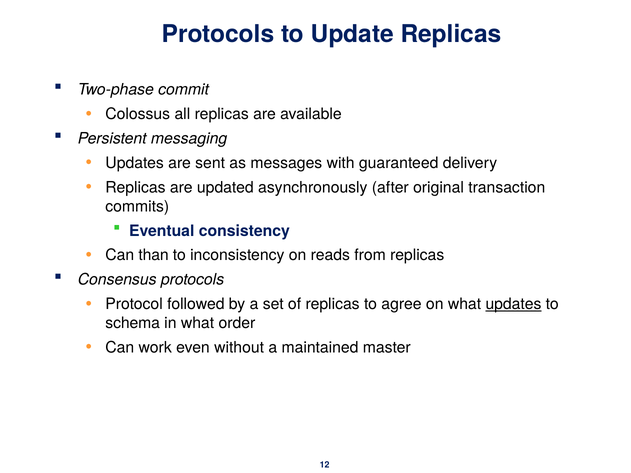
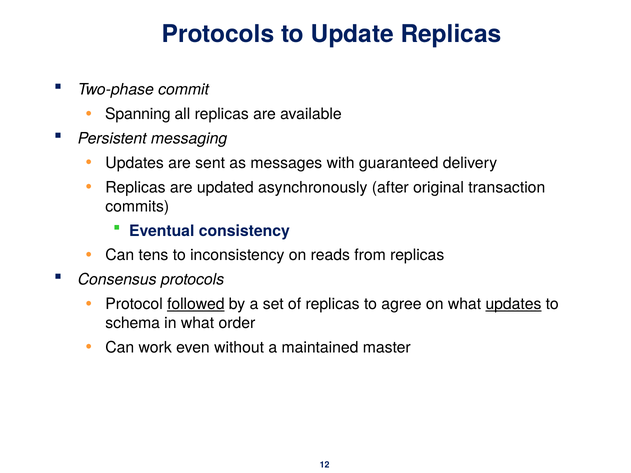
Colossus: Colossus -> Spanning
than: than -> tens
followed underline: none -> present
